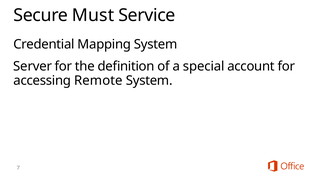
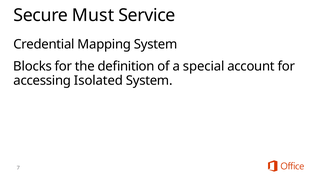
Server: Server -> Blocks
Remote: Remote -> Isolated
